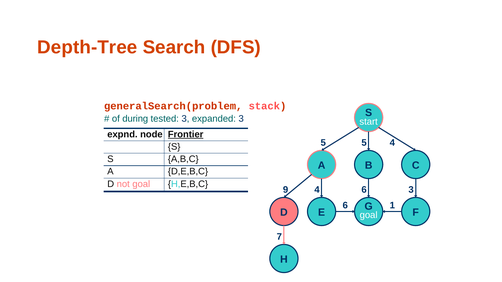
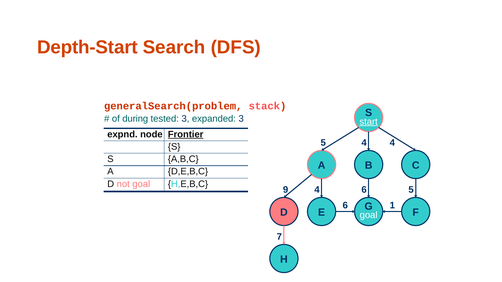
Depth-Tree: Depth-Tree -> Depth-Start
start underline: none -> present
5 5: 5 -> 4
6 3: 3 -> 5
